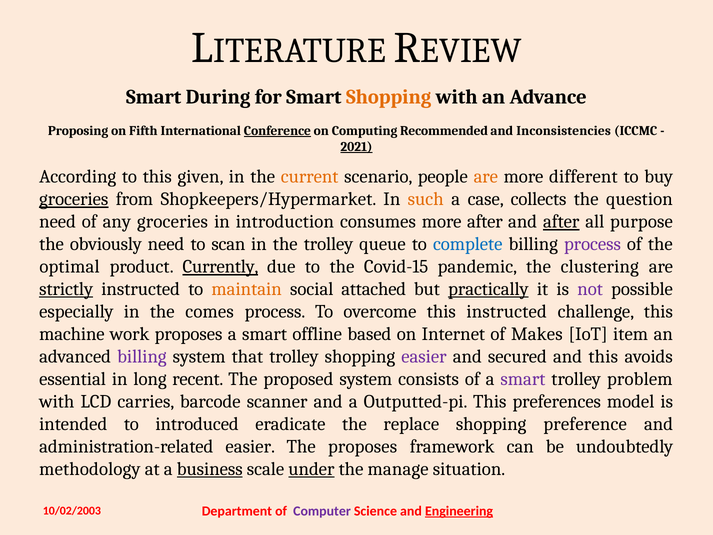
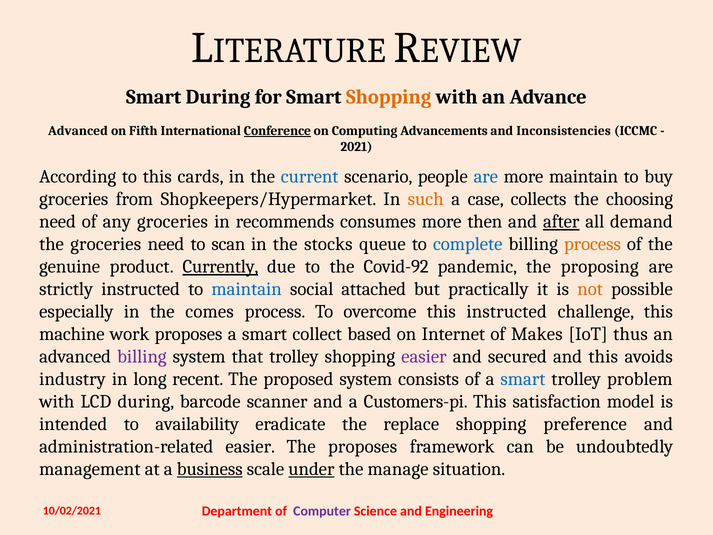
Proposing at (78, 131): Proposing -> Advanced
Recommended: Recommended -> Advancements
2021 underline: present -> none
given: given -> cards
current colour: orange -> blue
are at (486, 177) colour: orange -> blue
more different: different -> maintain
groceries at (74, 199) underline: present -> none
question: question -> choosing
introduction: introduction -> recommends
more after: after -> then
purpose: purpose -> demand
the obviously: obviously -> groceries
the trolley: trolley -> stocks
process at (592, 244) colour: purple -> orange
optimal: optimal -> genuine
Covid-15: Covid-15 -> Covid-92
clustering: clustering -> proposing
strictly underline: present -> none
maintain at (247, 289) colour: orange -> blue
practically underline: present -> none
not colour: purple -> orange
offline: offline -> collect
item: item -> thus
essential: essential -> industry
smart at (523, 379) colour: purple -> blue
LCD carries: carries -> during
Outputted-pi: Outputted-pi -> Customers-pi
preferences: preferences -> satisfaction
introduced: introduced -> availability
methodology: methodology -> management
Engineering underline: present -> none
10/02/2003: 10/02/2003 -> 10/02/2021
